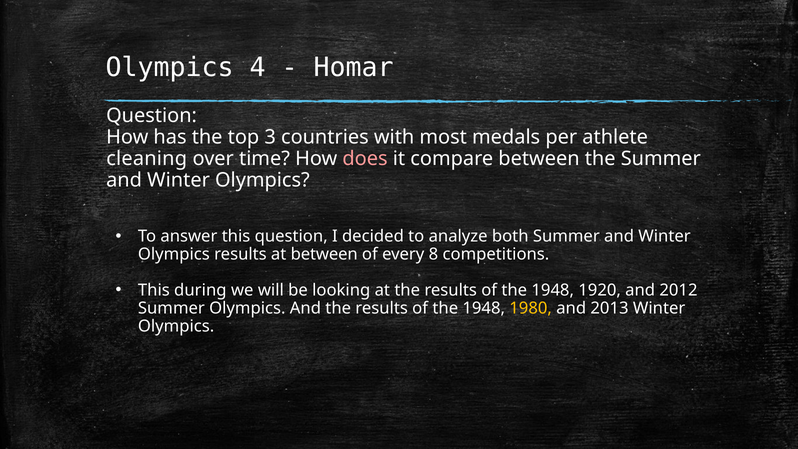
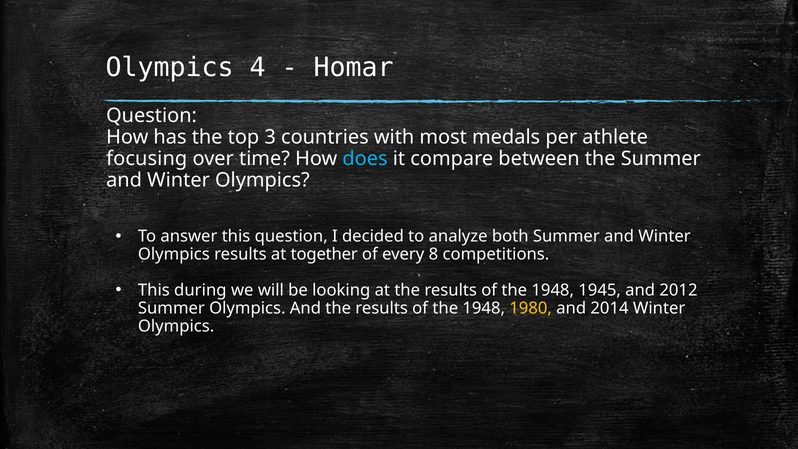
cleaning: cleaning -> focusing
does colour: pink -> light blue
at between: between -> together
1920: 1920 -> 1945
2013: 2013 -> 2014
